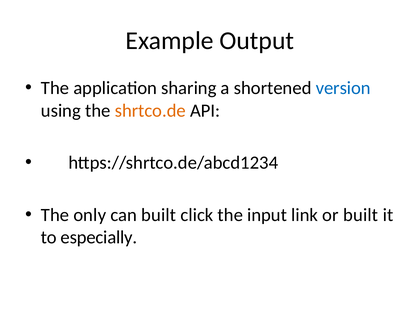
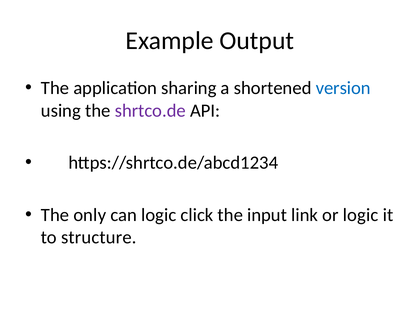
shrtco.de colour: orange -> purple
can built: built -> logic
or built: built -> logic
especially: especially -> structure
